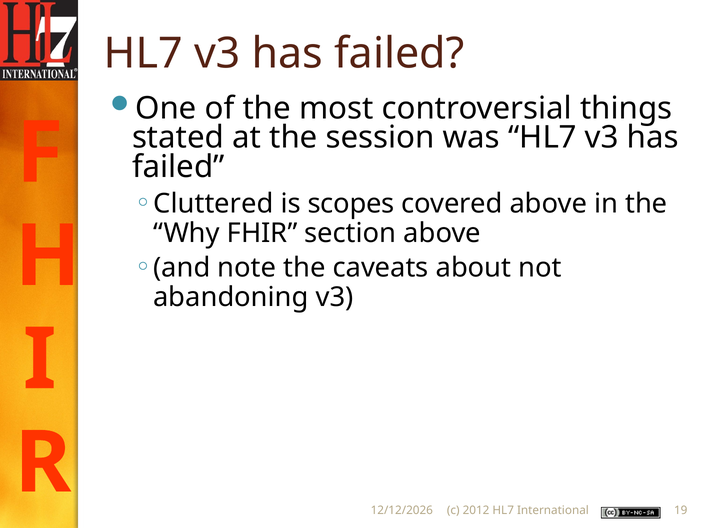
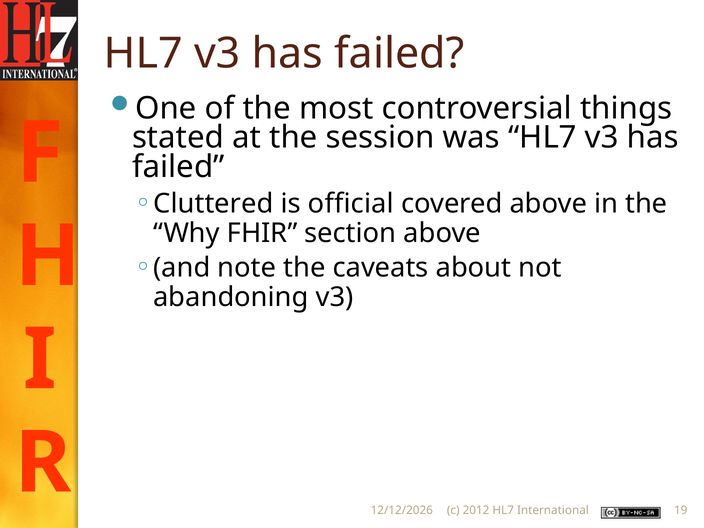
scopes: scopes -> official
